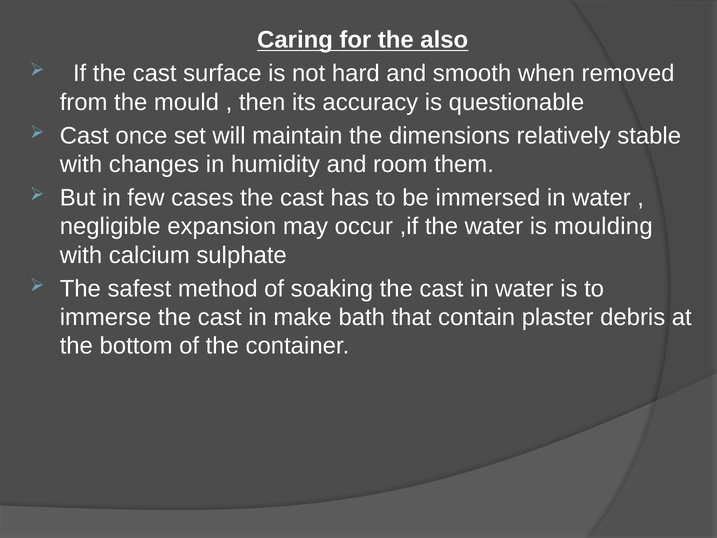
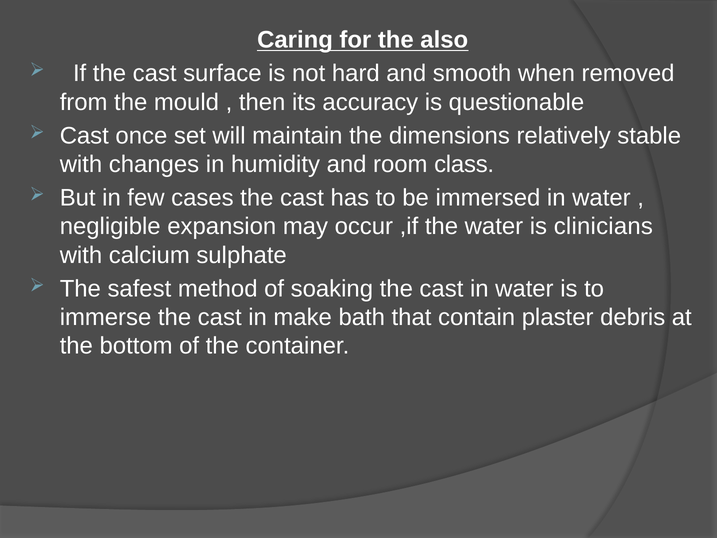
them: them -> class
moulding: moulding -> clinicians
